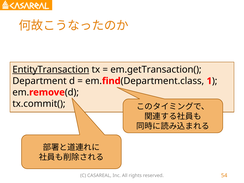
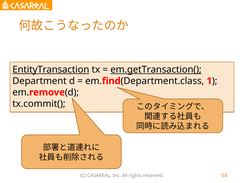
em.getTransaction( underline: none -> present
